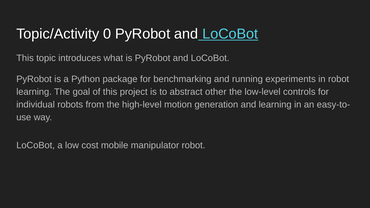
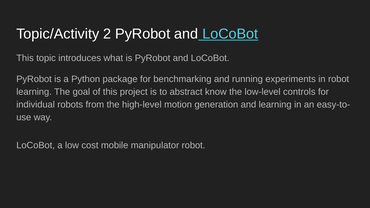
0: 0 -> 2
other: other -> know
